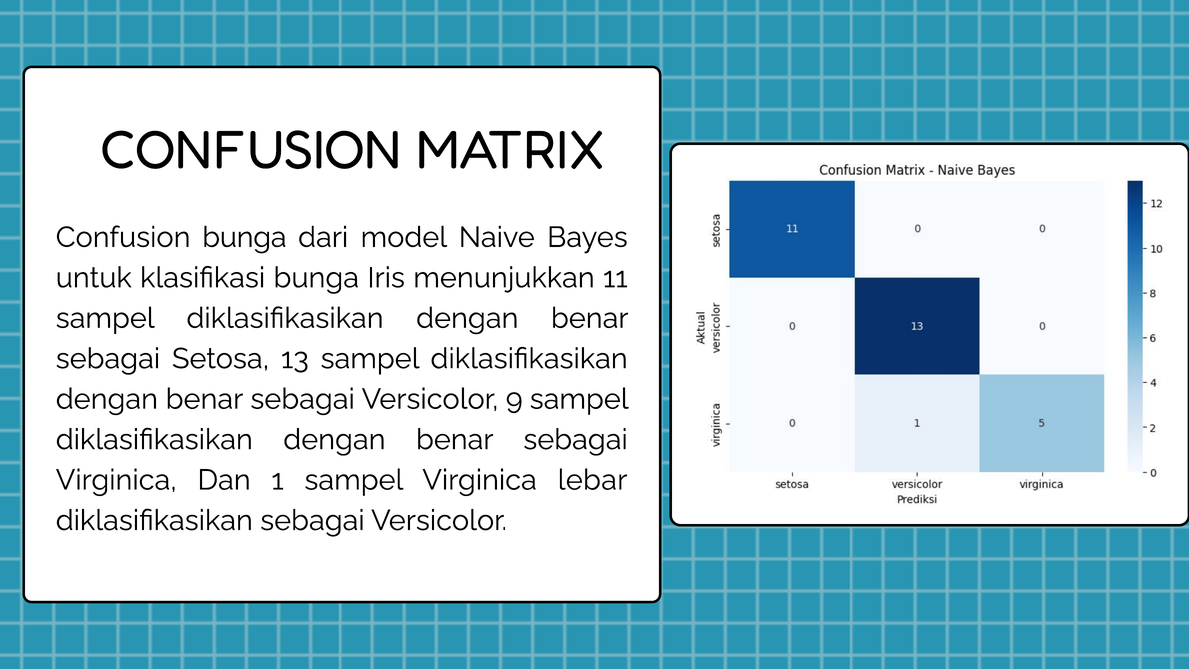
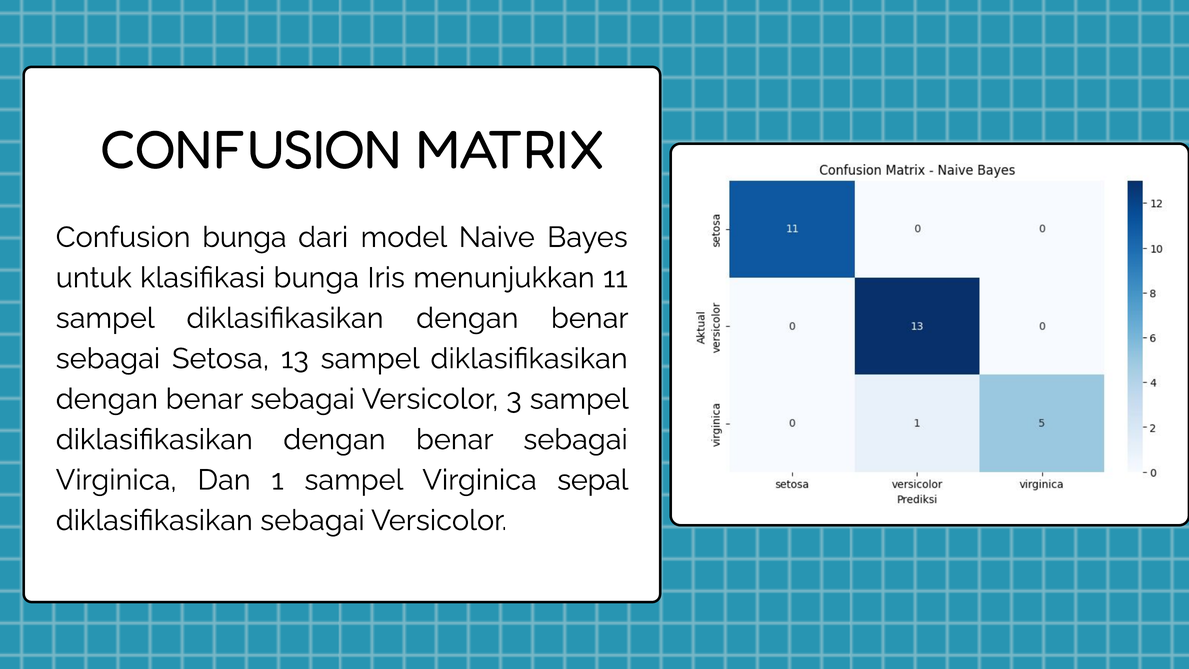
9: 9 -> 3
lebar: lebar -> sepal
